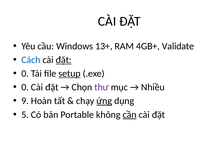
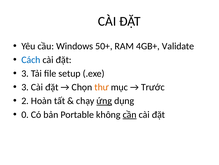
13+: 13+ -> 50+
đặt at (64, 60) underline: present -> none
0 at (25, 73): 0 -> 3
setup underline: present -> none
0 at (25, 87): 0 -> 3
thư colour: purple -> orange
Nhiều: Nhiều -> Trước
9: 9 -> 2
5: 5 -> 0
